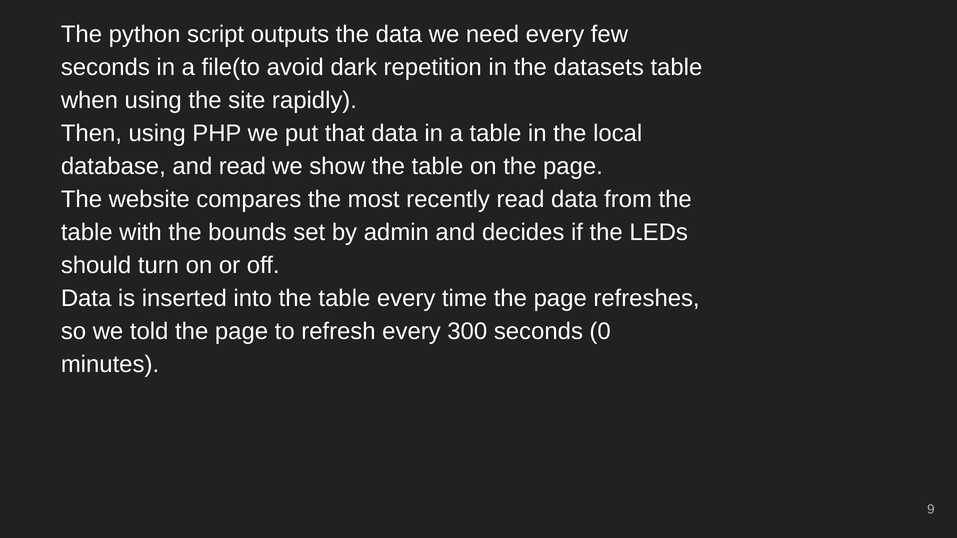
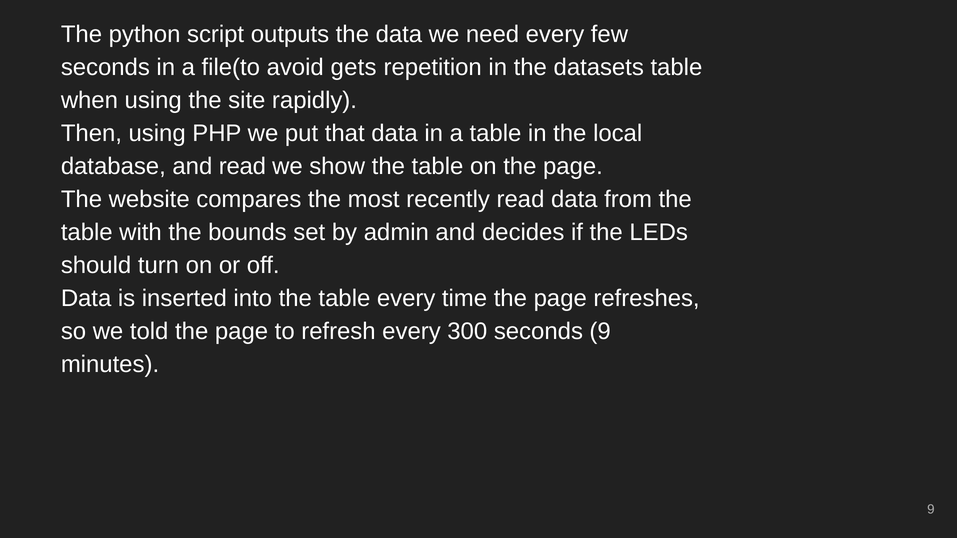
dark: dark -> gets
seconds 0: 0 -> 9
